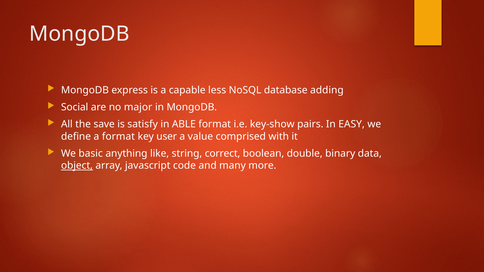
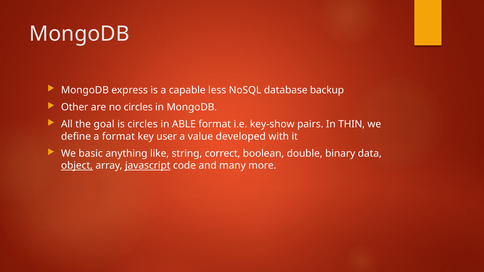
adding: adding -> backup
Social: Social -> Other
no major: major -> circles
save: save -> goal
is satisfy: satisfy -> circles
EASY: EASY -> THIN
comprised: comprised -> developed
javascript underline: none -> present
